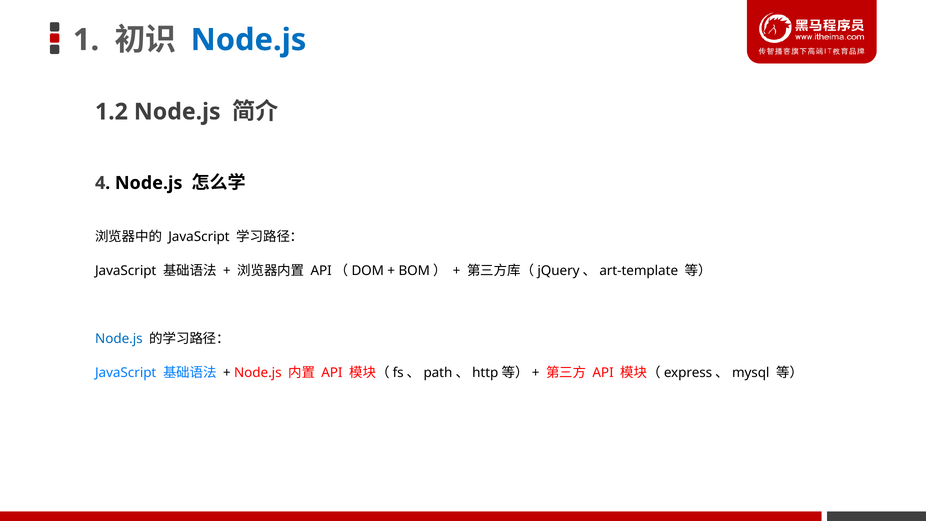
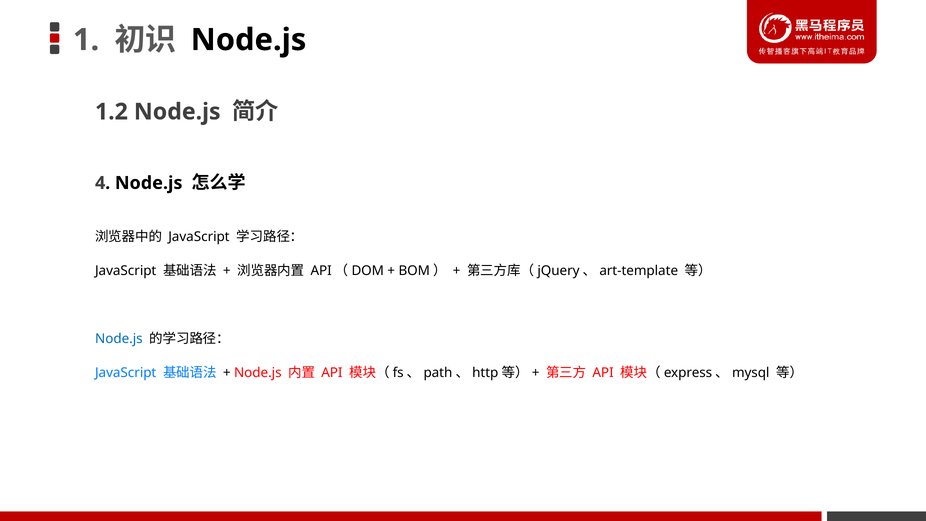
Node.js at (248, 40) colour: blue -> black
